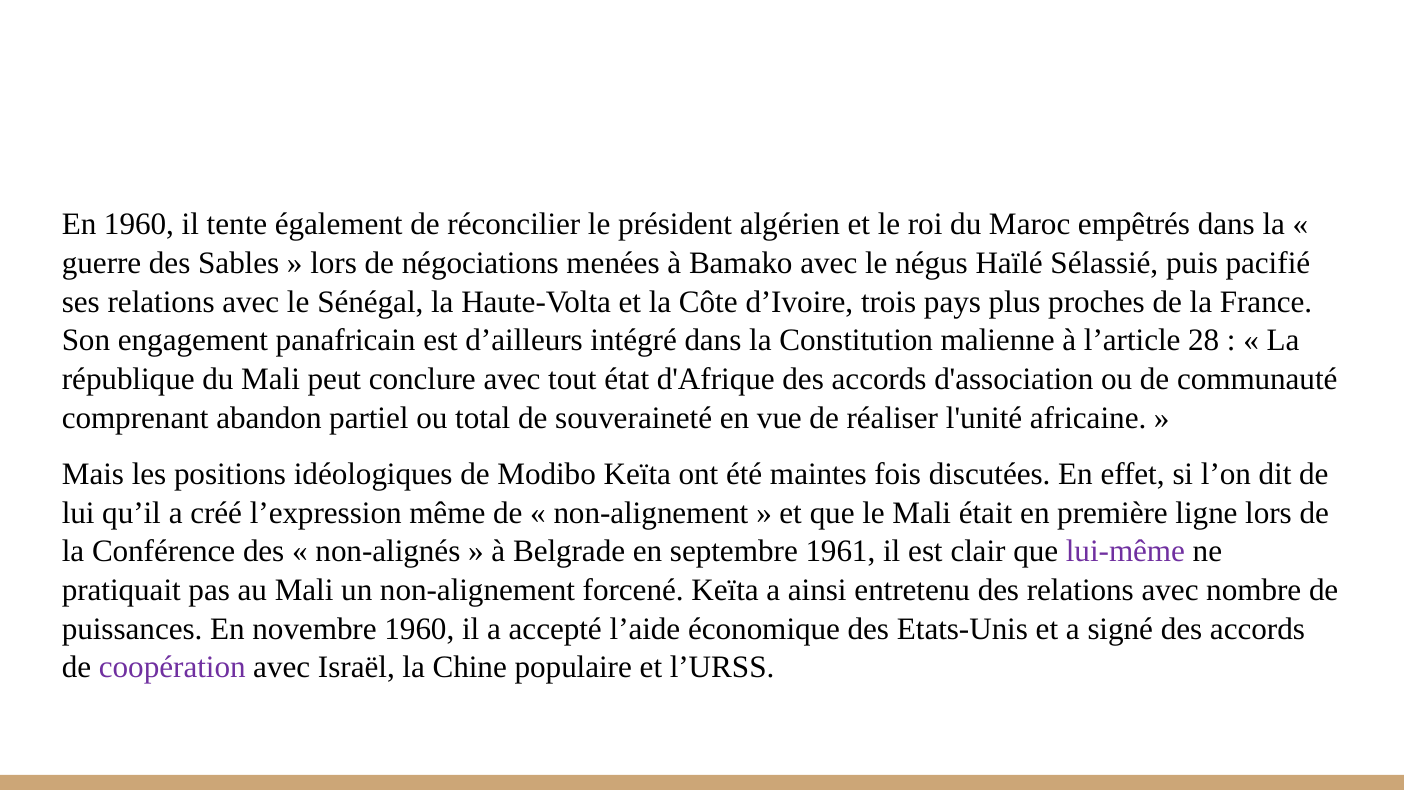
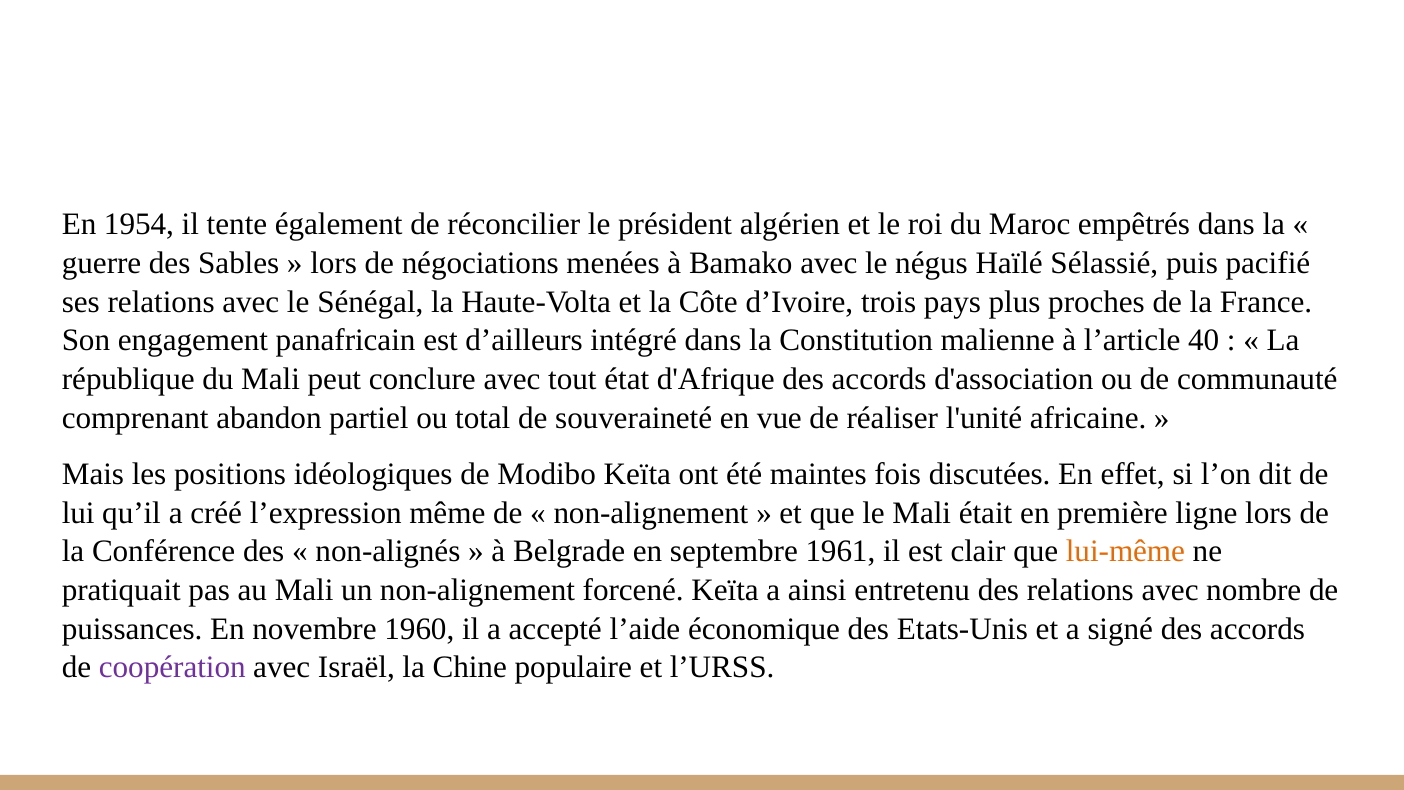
En 1960: 1960 -> 1954
28: 28 -> 40
lui-même colour: purple -> orange
